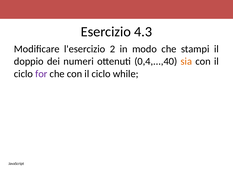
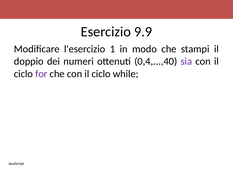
4.3: 4.3 -> 9.9
2: 2 -> 1
sia colour: orange -> purple
